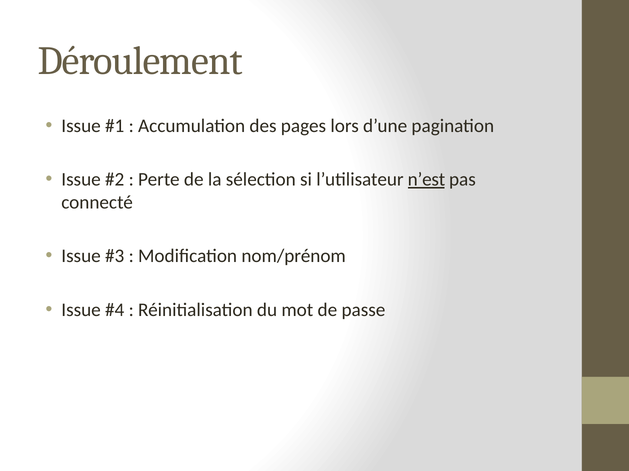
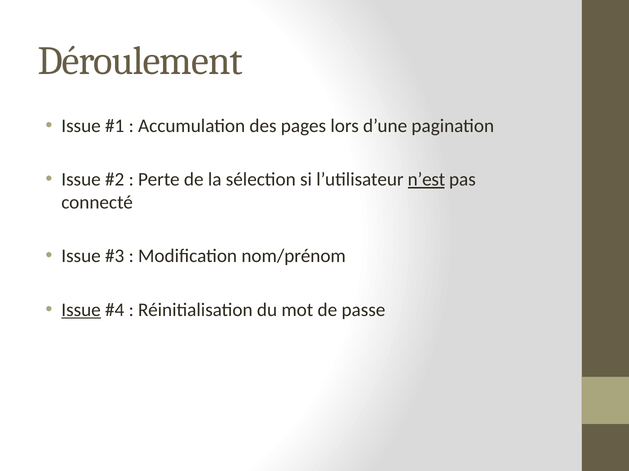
Issue at (81, 310) underline: none -> present
